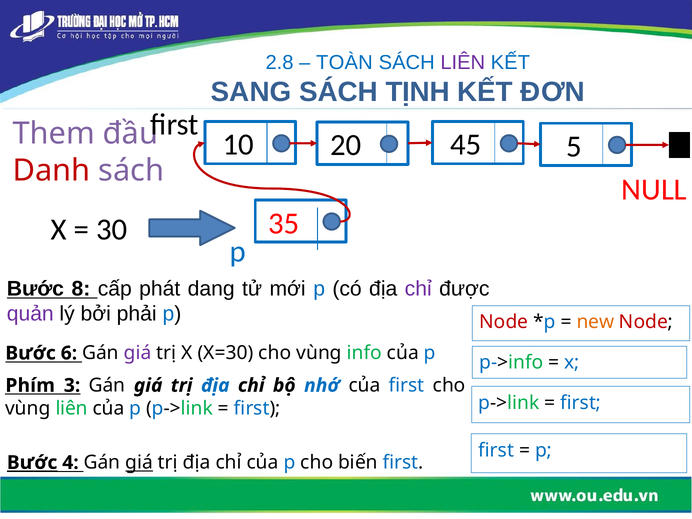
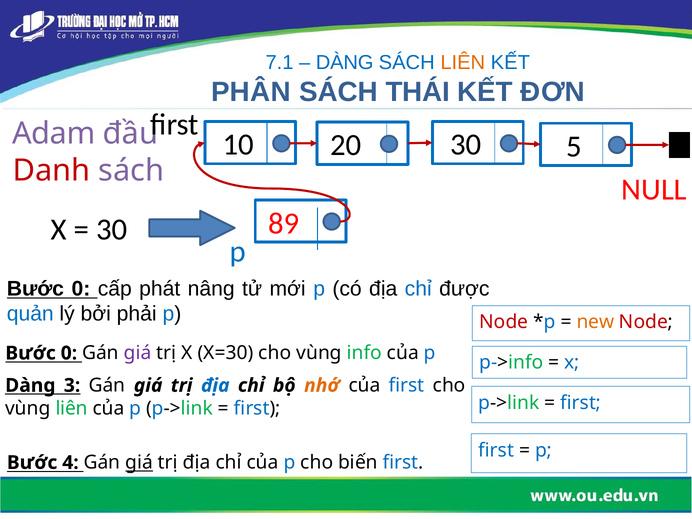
2.8: 2.8 -> 7.1
TOÀN at (344, 63): TOÀN -> DÀNG
LIÊN at (463, 63) colour: purple -> orange
SANG: SANG -> PHÂN
TỊNH: TỊNH -> THÁI
Them: Them -> Adam
20 45: 45 -> 30
35: 35 -> 89
8 at (81, 289): 8 -> 0
dang: dang -> nâng
chỉ at (418, 289) colour: purple -> blue
quản colour: purple -> blue
6 at (69, 353): 6 -> 0
Phím at (30, 385): Phím -> Dàng
nhớ colour: blue -> orange
Bước at (32, 463) underline: present -> none
